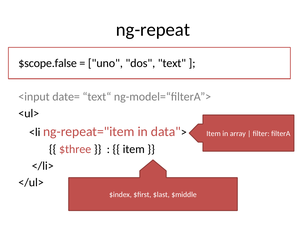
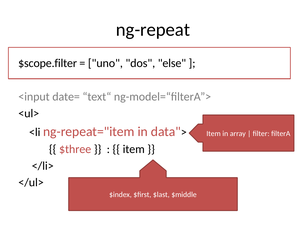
$scope.false: $scope.false -> $scope.filter
text: text -> else
